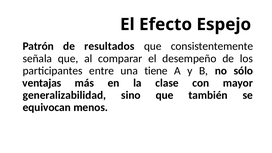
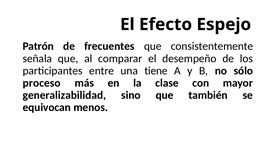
resultados: resultados -> frecuentes
ventajas: ventajas -> proceso
